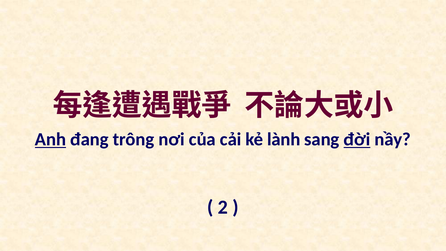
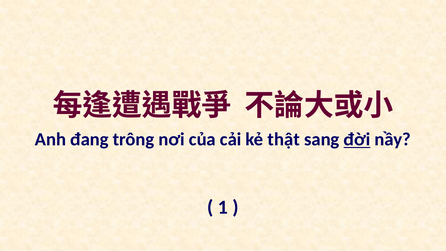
Anh underline: present -> none
lành: lành -> thật
2: 2 -> 1
